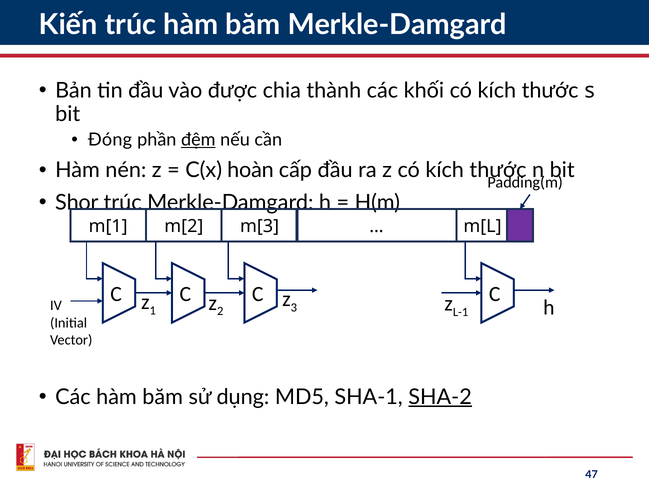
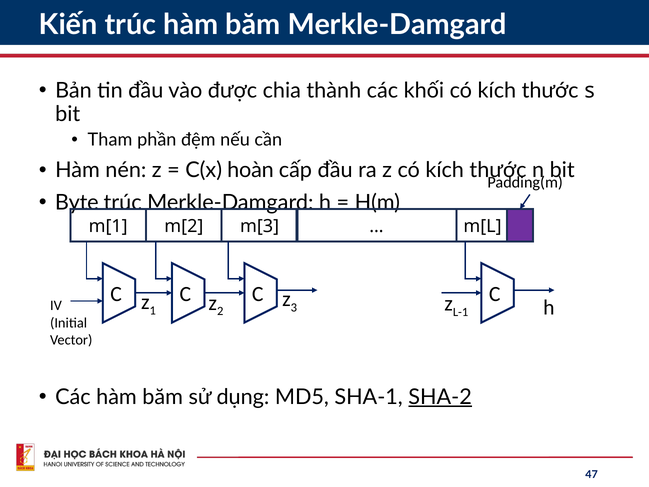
Đóng: Đóng -> Tham
đệm underline: present -> none
Shor: Shor -> Byte
